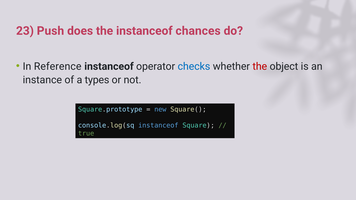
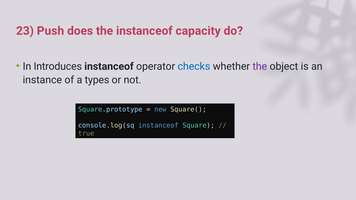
chances: chances -> capacity
Reference: Reference -> Introduces
the at (260, 66) colour: red -> purple
